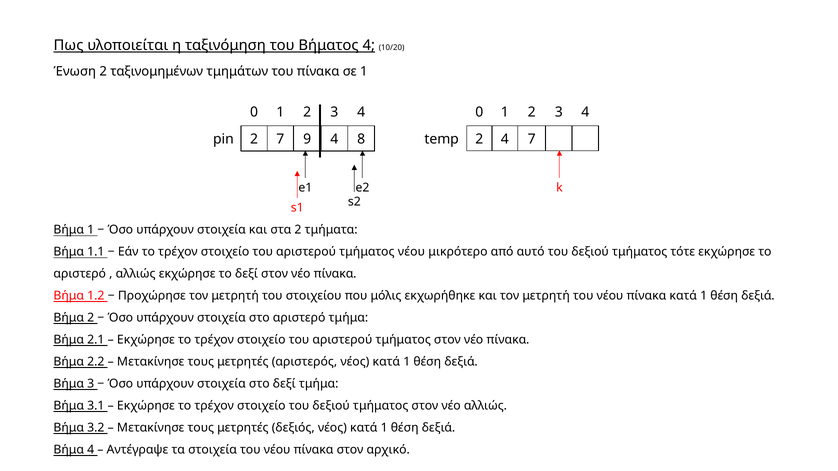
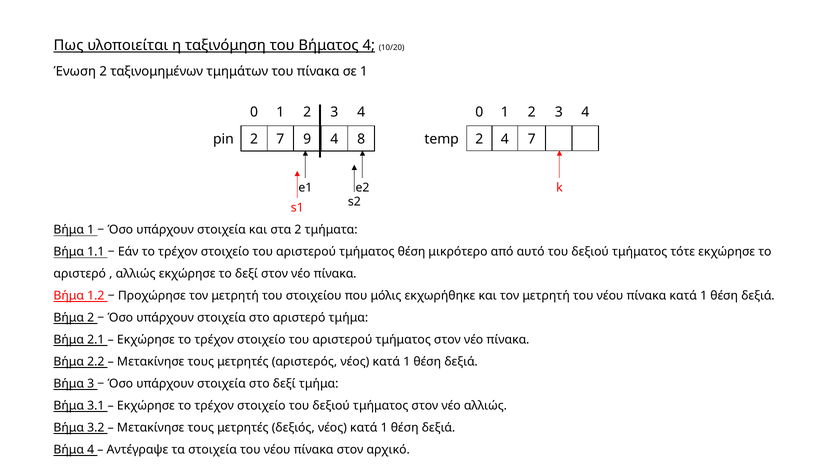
τμήματος νέου: νέου -> θέση
